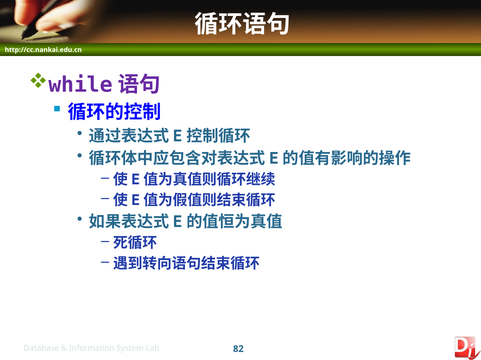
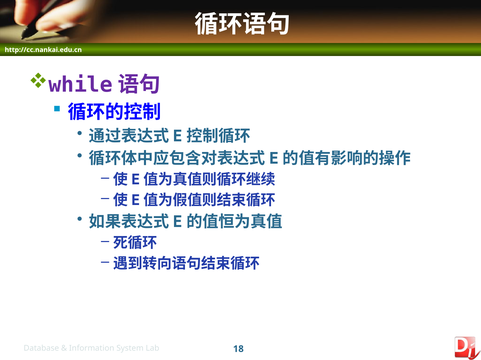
82: 82 -> 18
